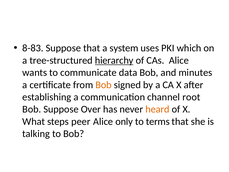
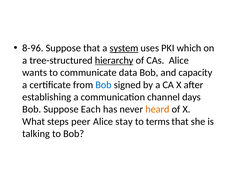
8-83: 8-83 -> 8-96
system underline: none -> present
minutes: minutes -> capacity
Bob at (104, 85) colour: orange -> blue
root: root -> days
Over: Over -> Each
only: only -> stay
